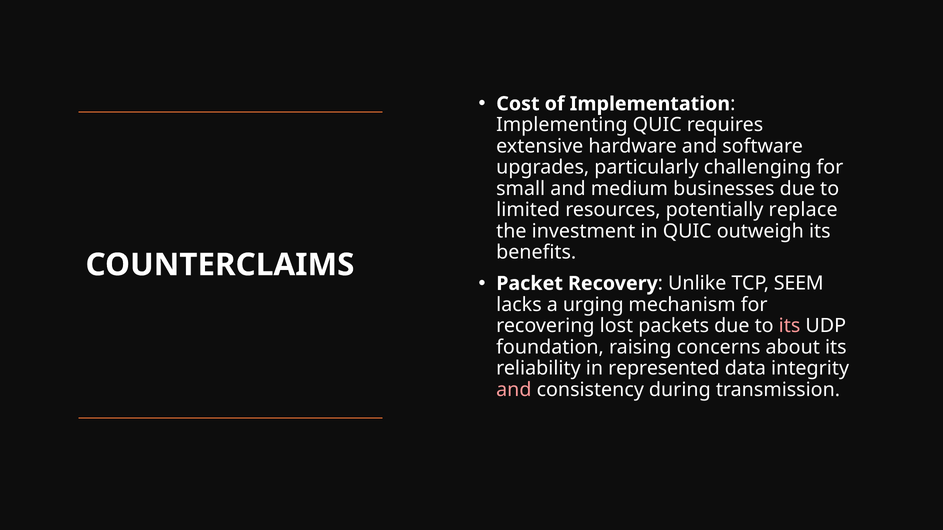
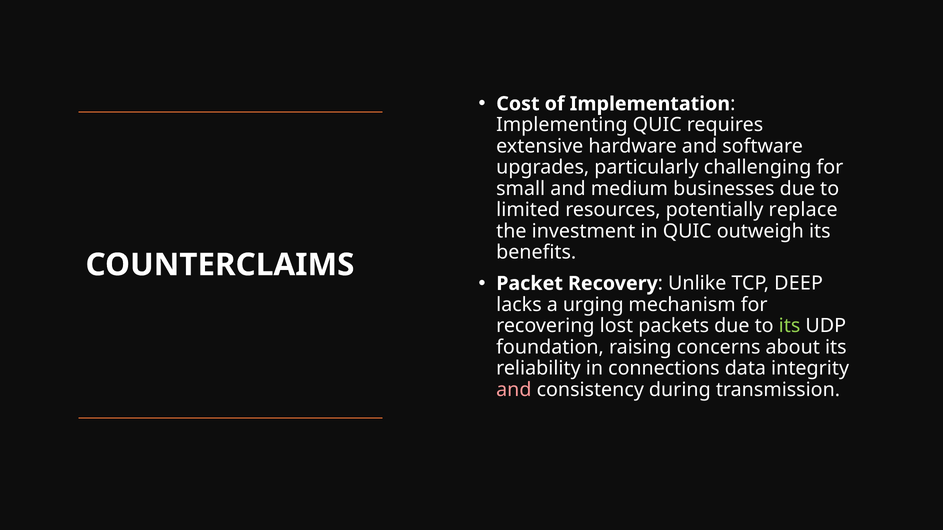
SEEM: SEEM -> DEEP
its at (790, 326) colour: pink -> light green
represented: represented -> connections
